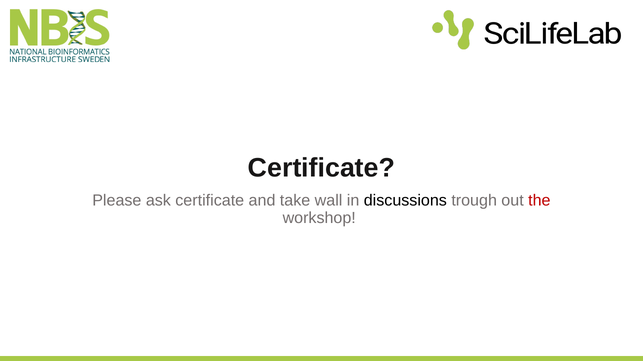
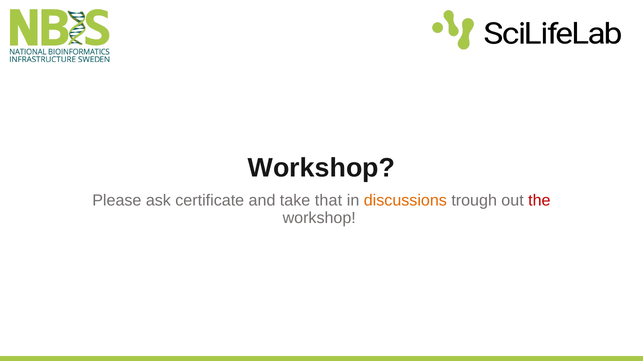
Certificate at (321, 168): Certificate -> Workshop
wall: wall -> that
discussions colour: black -> orange
